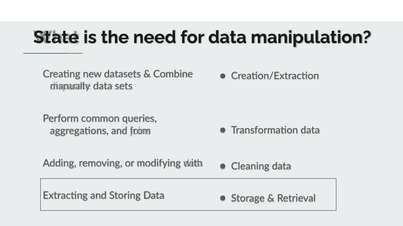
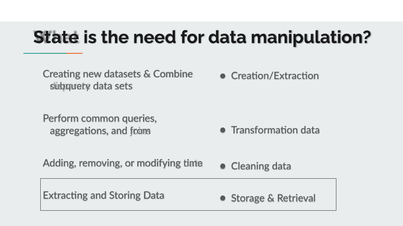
manually: manually -> subquery
with: with -> time
